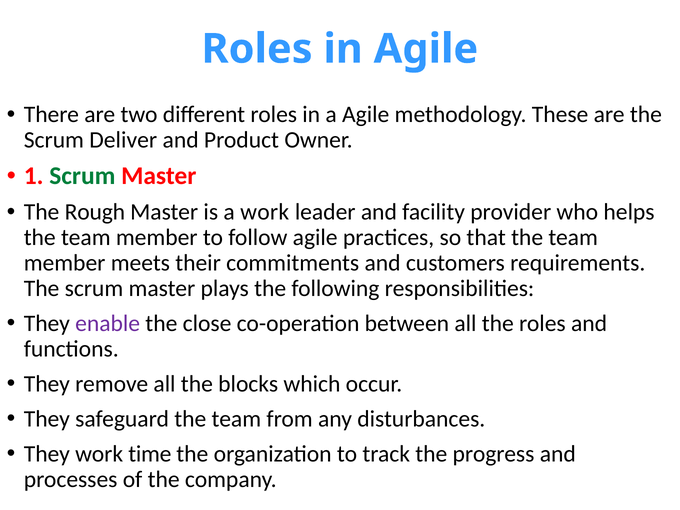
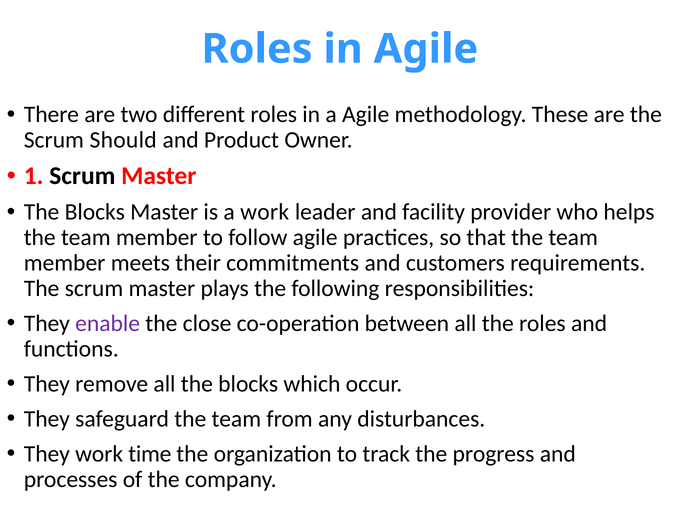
Deliver: Deliver -> Should
Scrum at (82, 176) colour: green -> black
Rough at (95, 212): Rough -> Blocks
